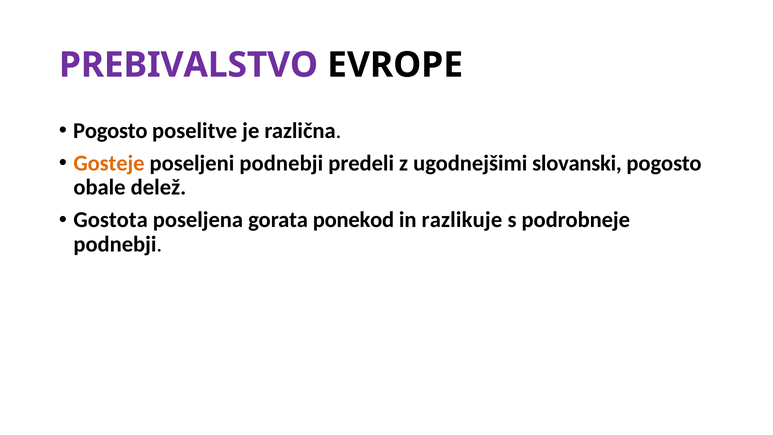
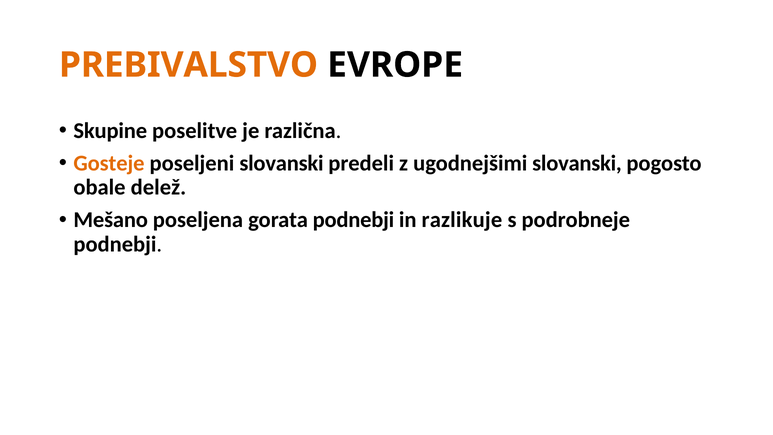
PREBIVALSTVO colour: purple -> orange
Pogosto at (110, 131): Pogosto -> Skupine
poseljeni podnebji: podnebji -> slovanski
Gostota: Gostota -> Mešano
gorata ponekod: ponekod -> podnebji
